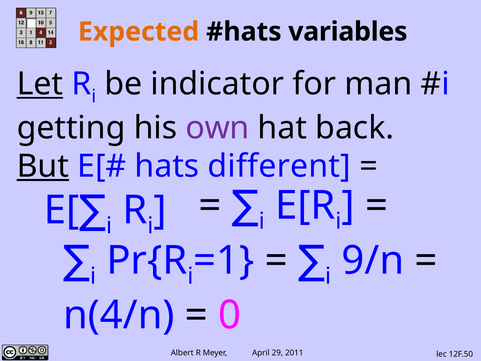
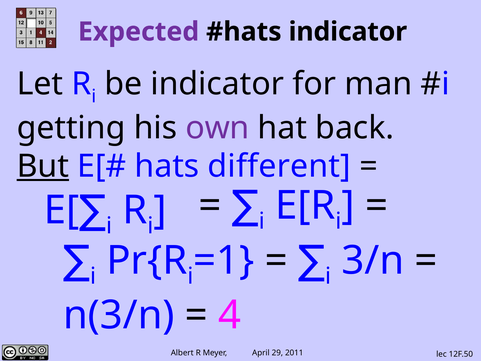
Expected colour: orange -> purple
variables at (348, 32): variables -> indicator
Let underline: present -> none
9/n: 9/n -> 3/n
n(4/n: n(4/n -> n(3/n
0: 0 -> 4
